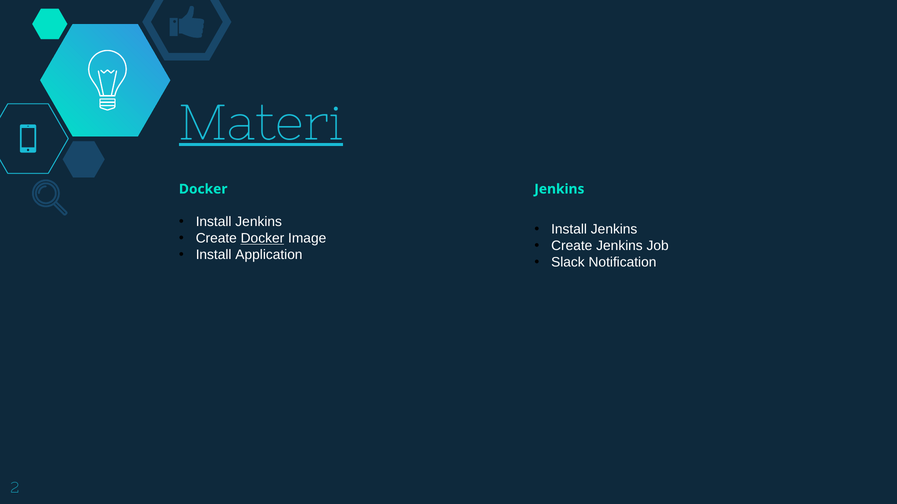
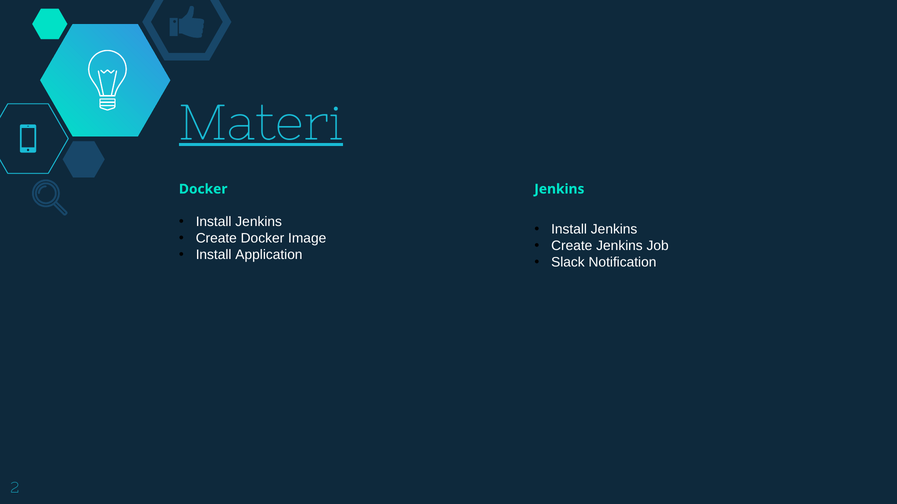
Docker at (262, 239) underline: present -> none
